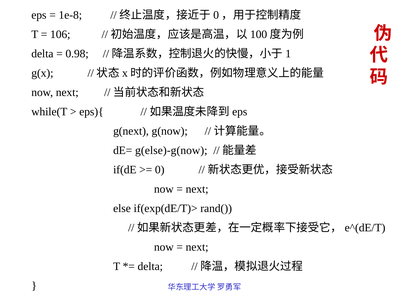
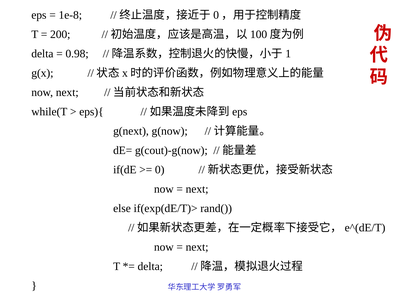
106: 106 -> 200
g(else)-g(now: g(else)-g(now -> g(cout)-g(now
